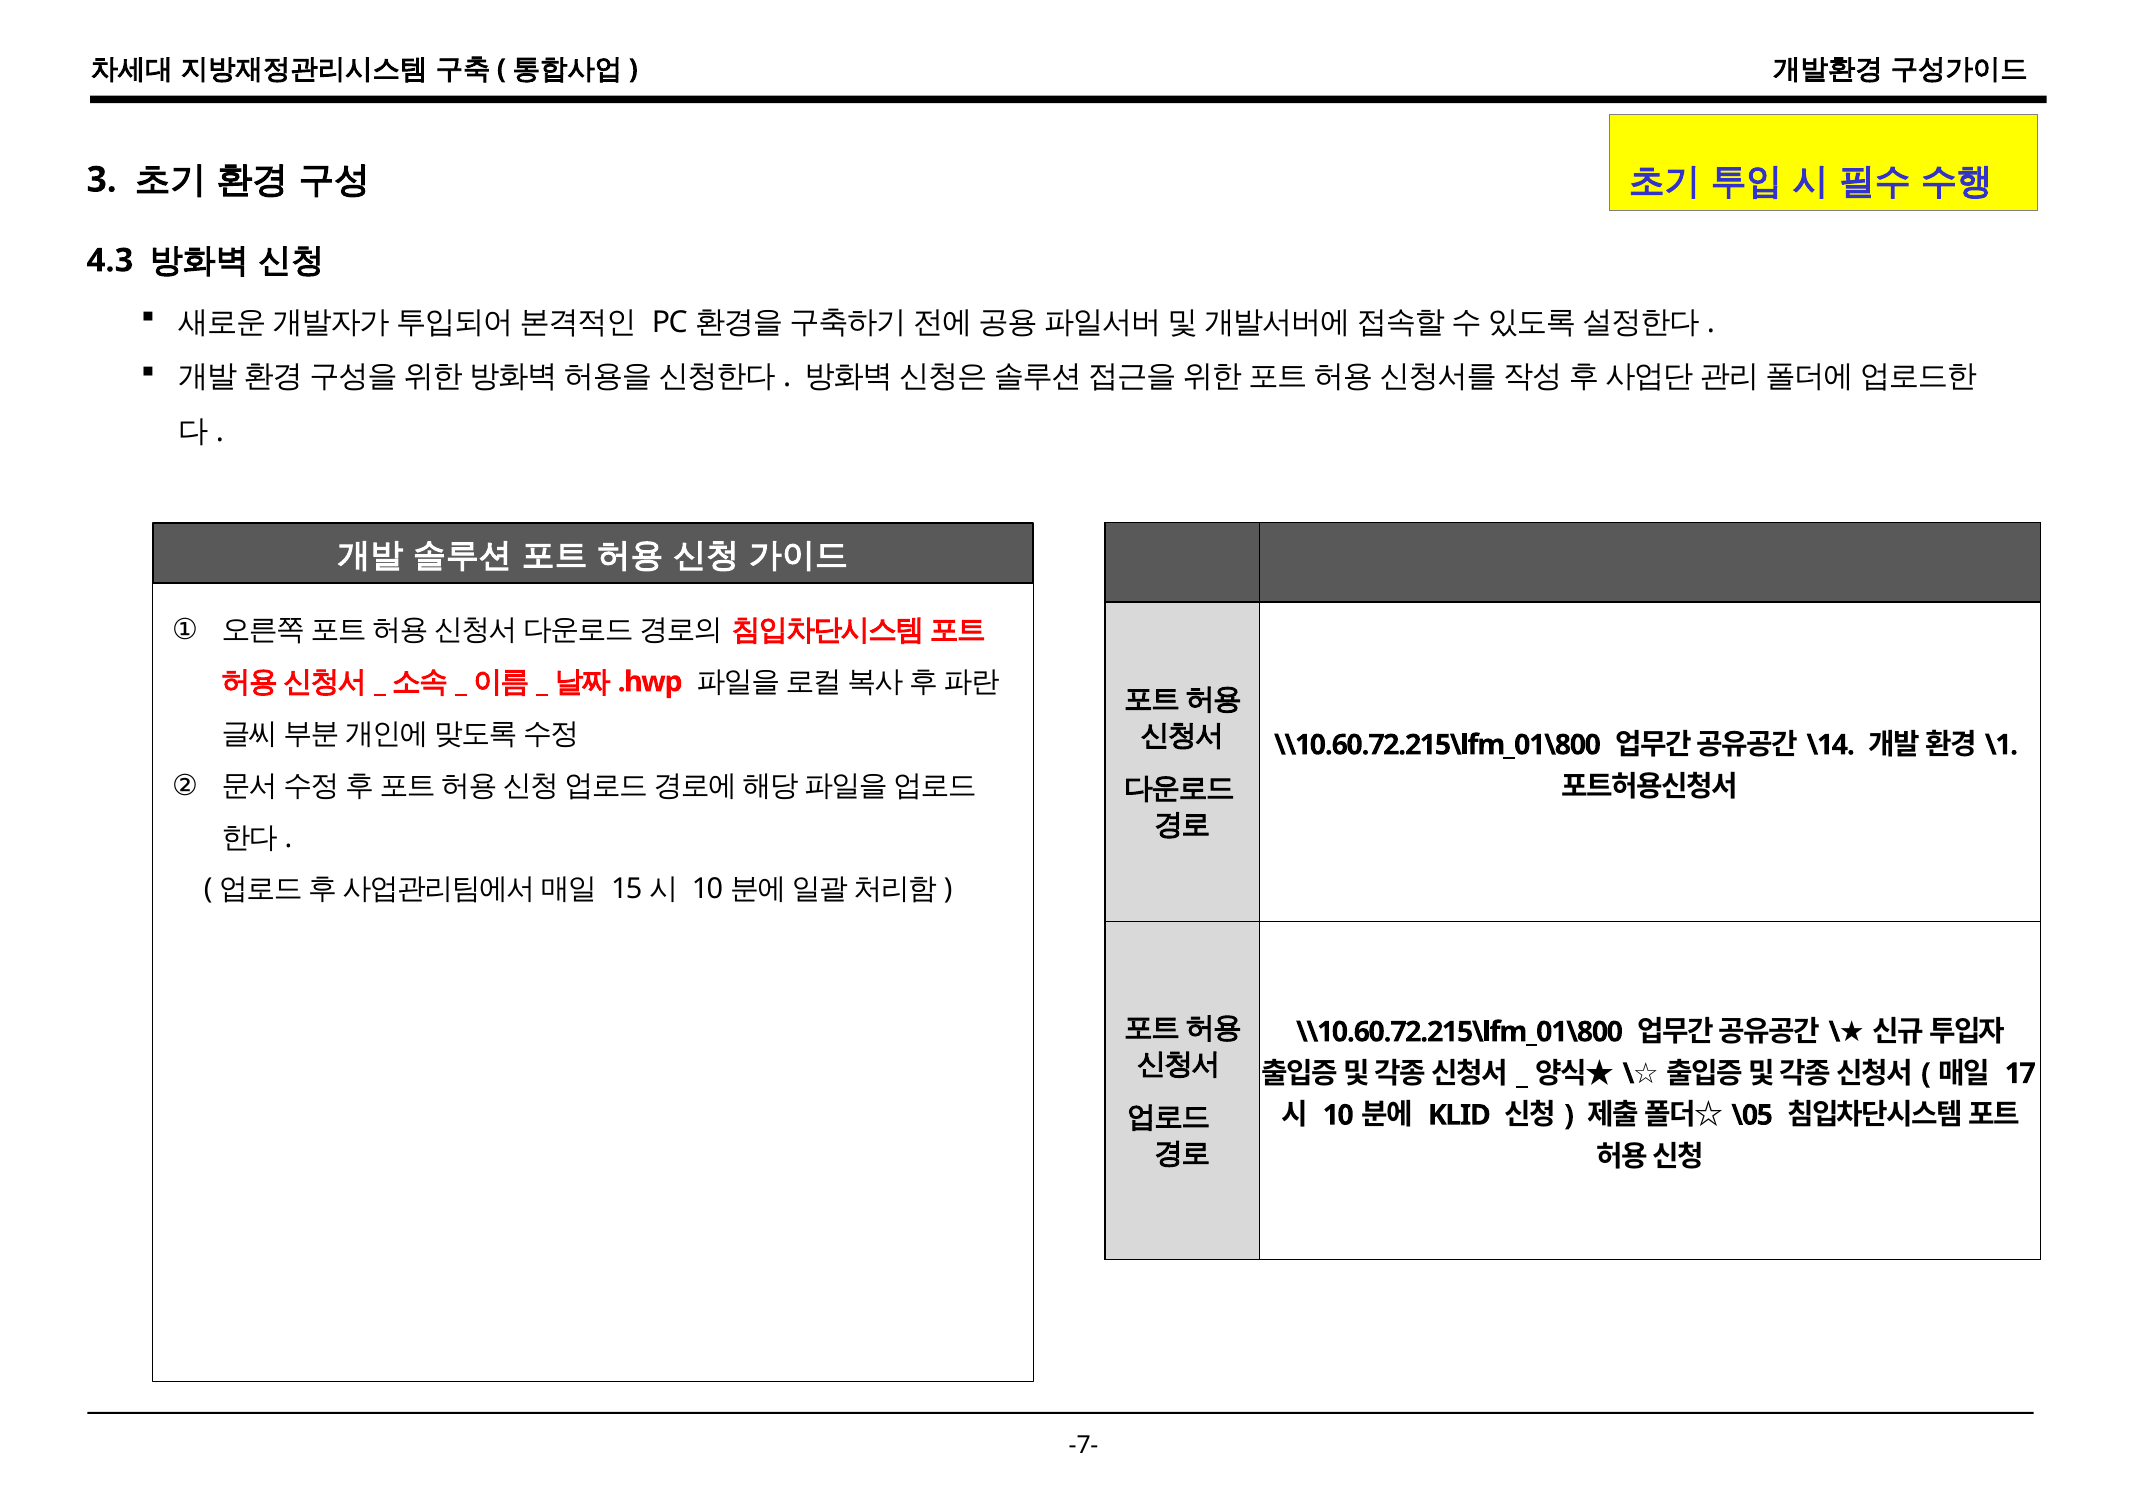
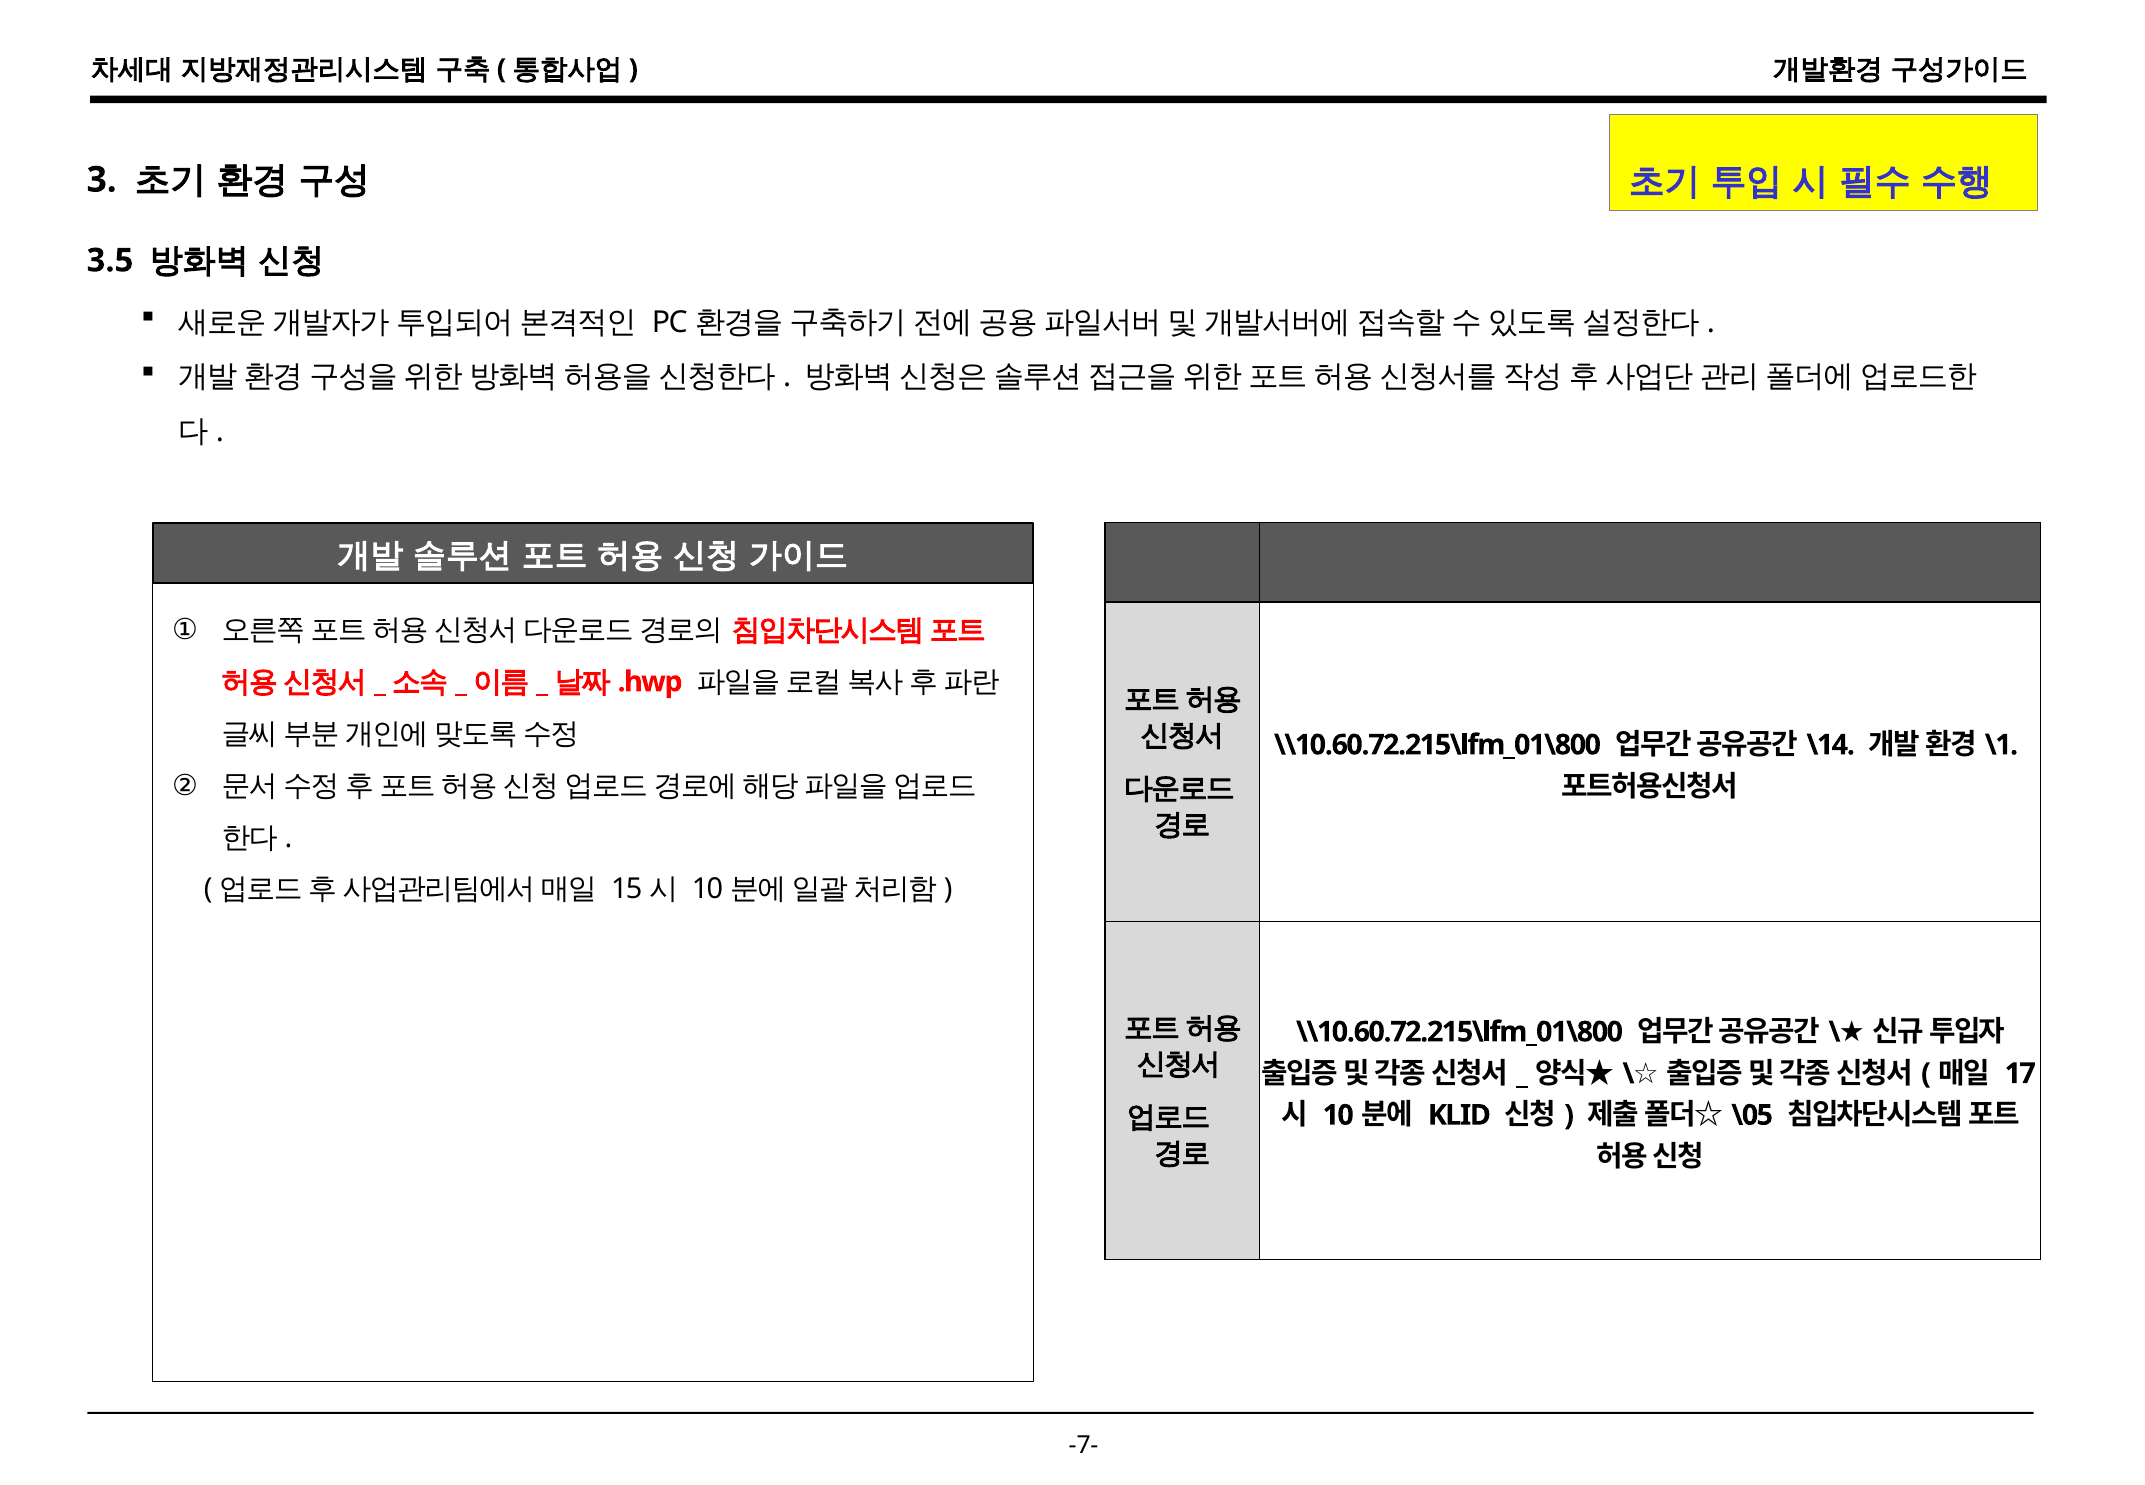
4.3: 4.3 -> 3.5
